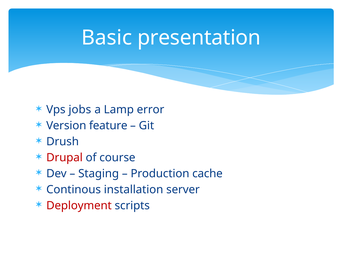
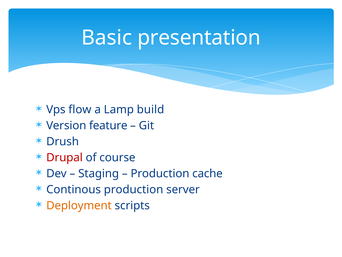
jobs: jobs -> flow
error: error -> build
Continous installation: installation -> production
Deployment colour: red -> orange
